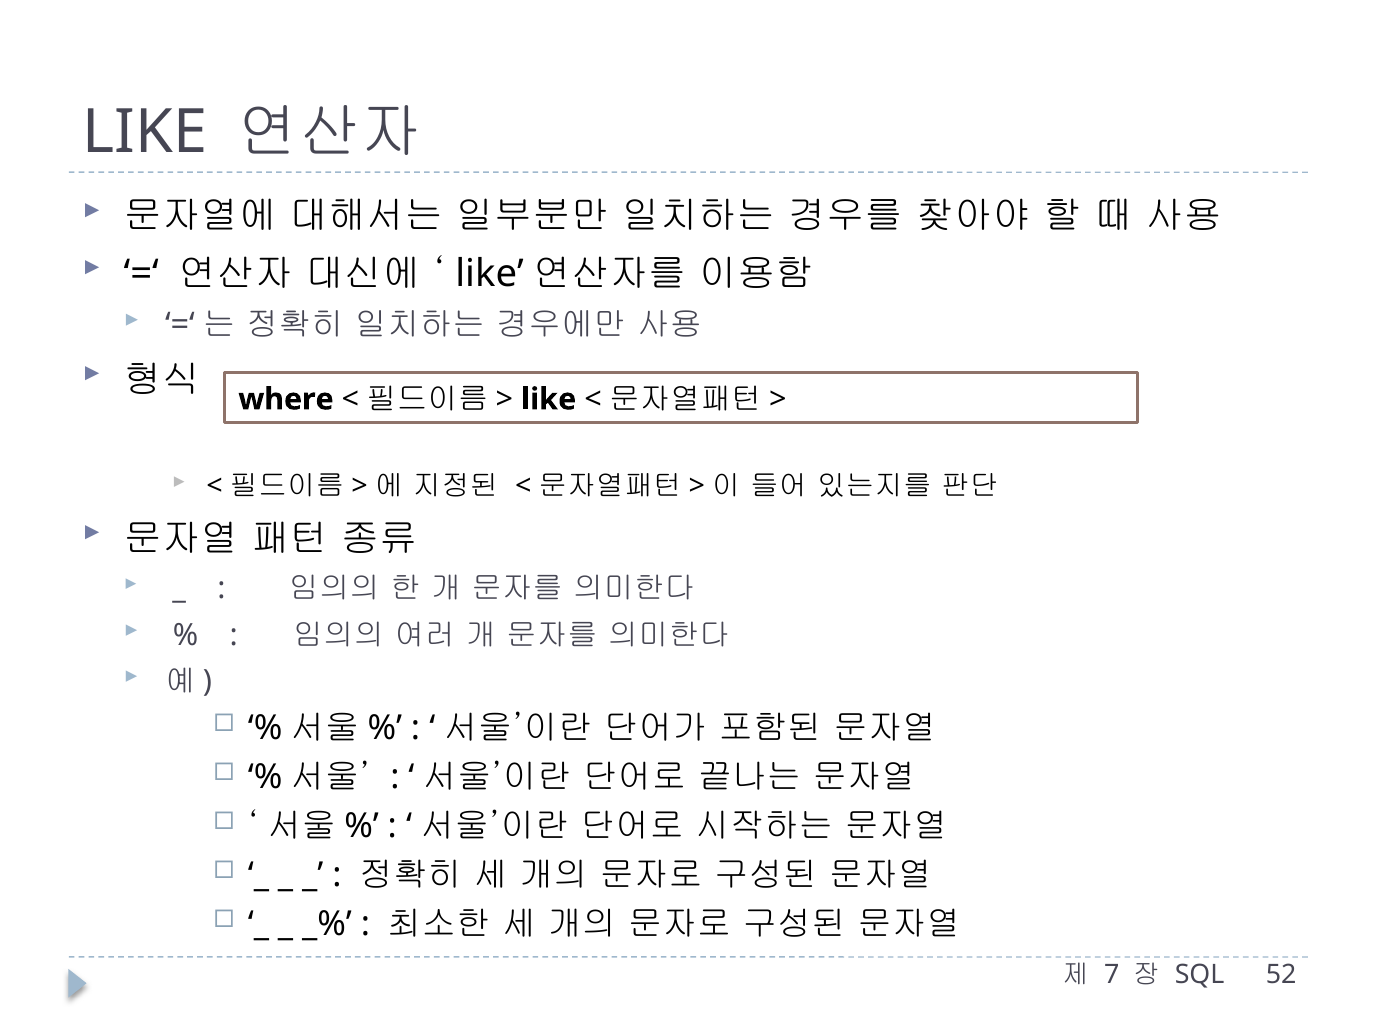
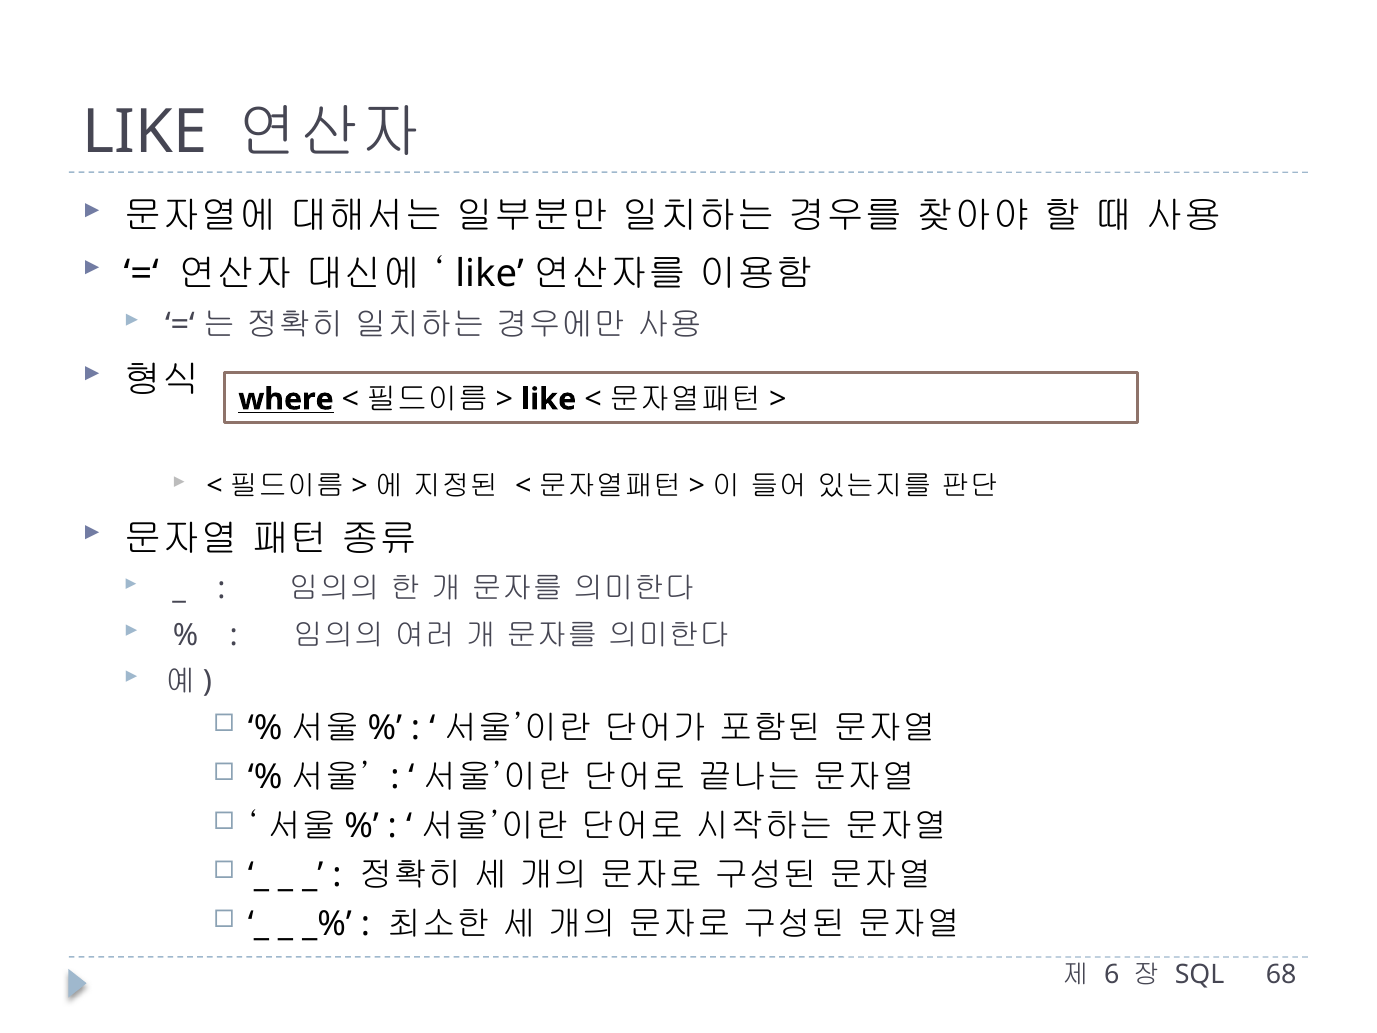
where underline: none -> present
7: 7 -> 6
52: 52 -> 68
